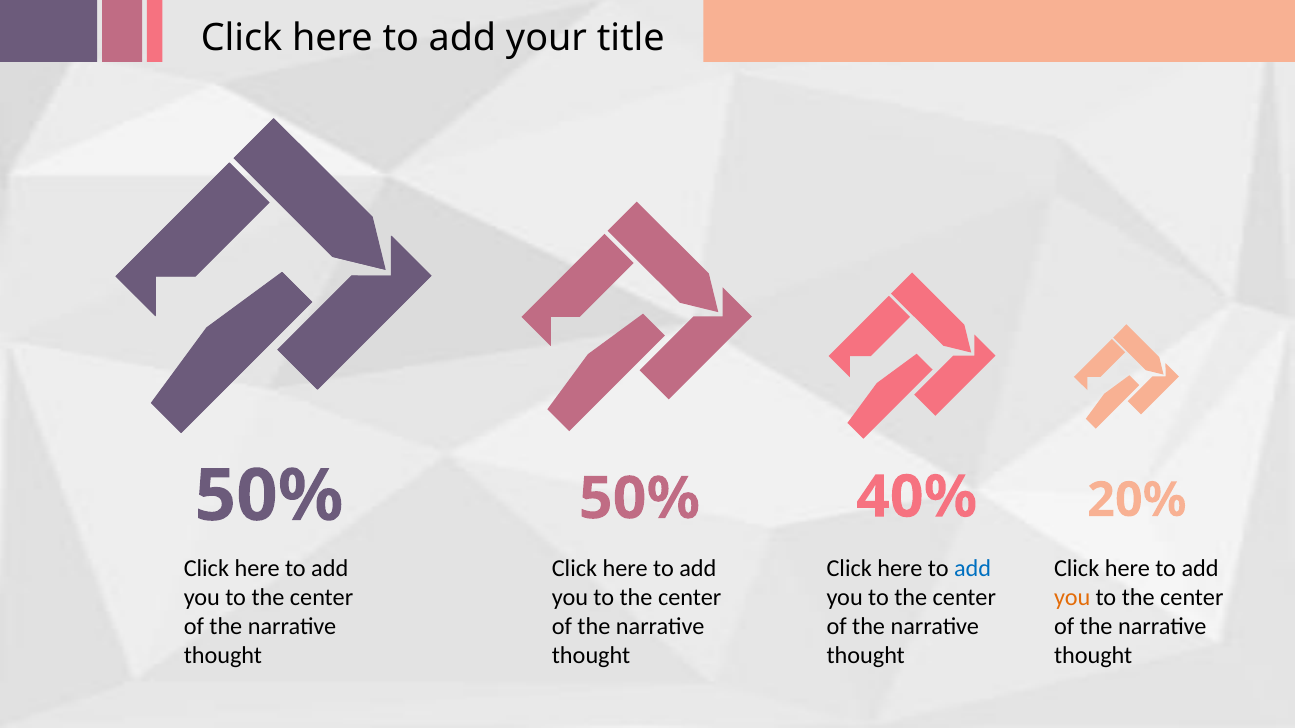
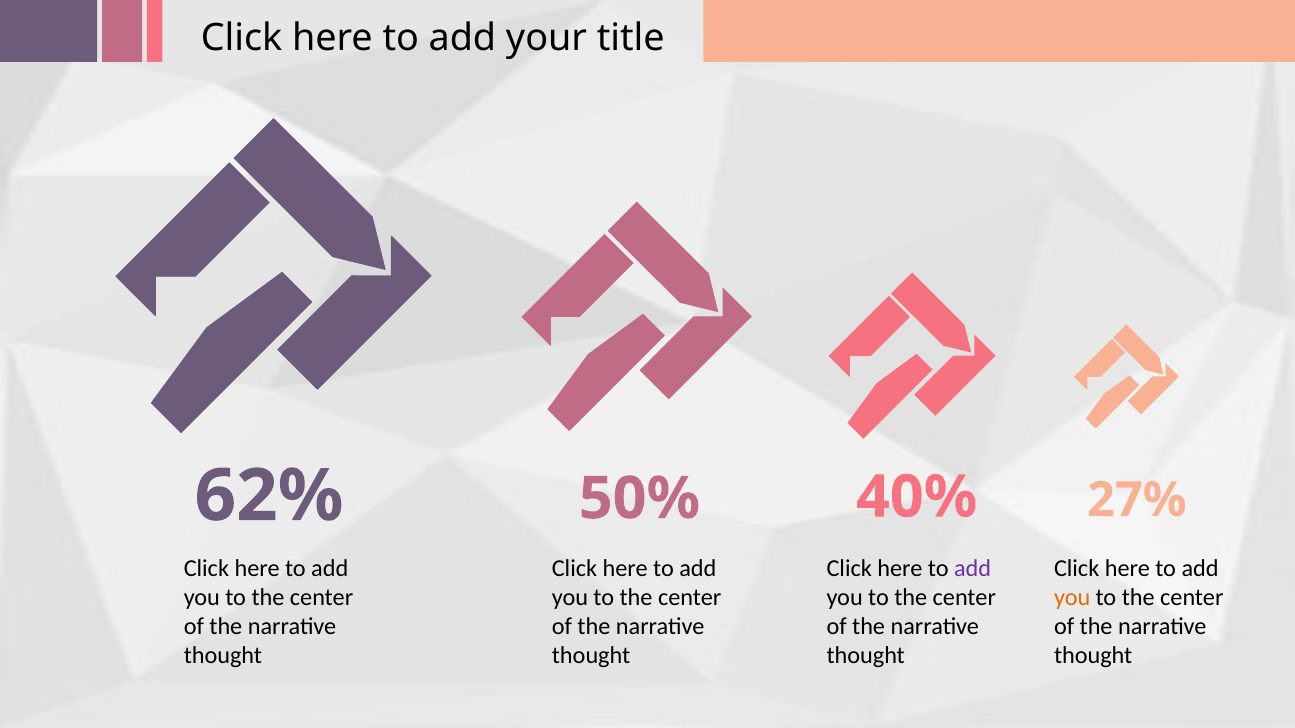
50% at (269, 496): 50% -> 62%
20%: 20% -> 27%
add at (973, 568) colour: blue -> purple
